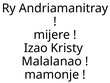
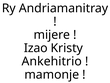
Malalanao: Malalanao -> Ankehitrio
